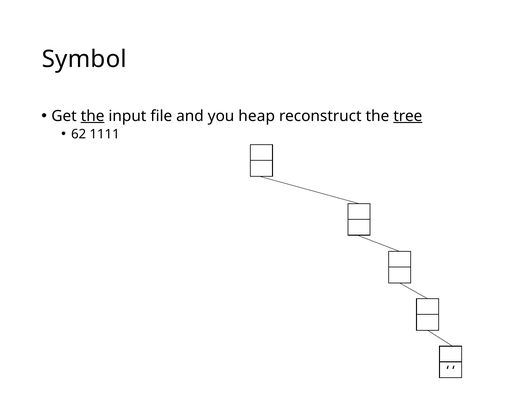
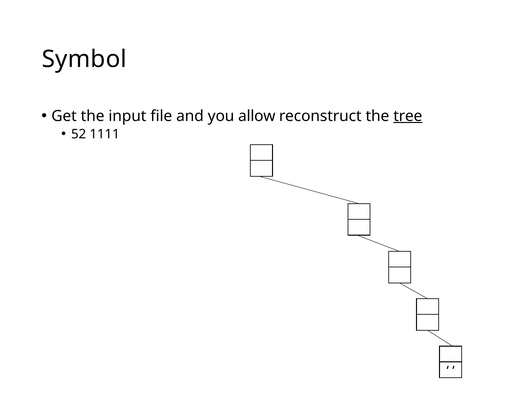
the at (93, 116) underline: present -> none
heap: heap -> allow
62: 62 -> 52
